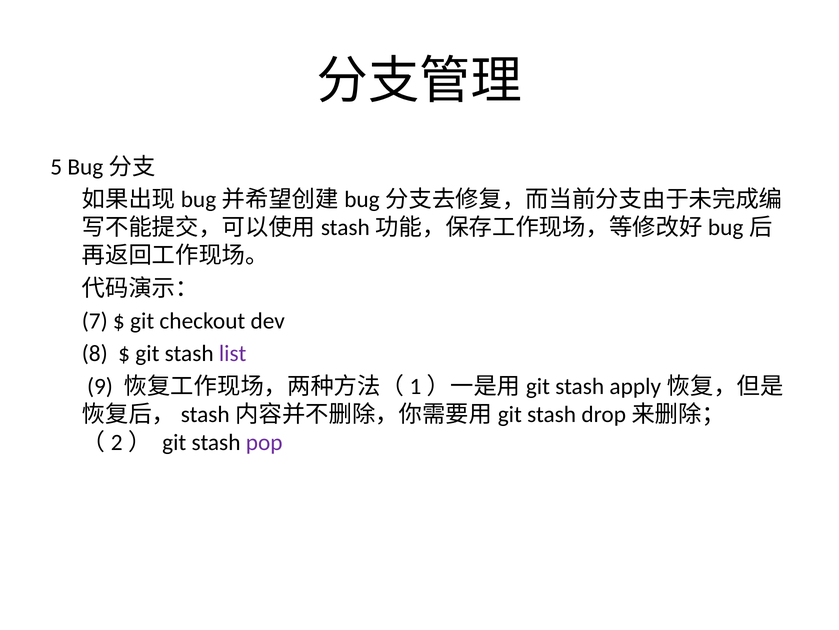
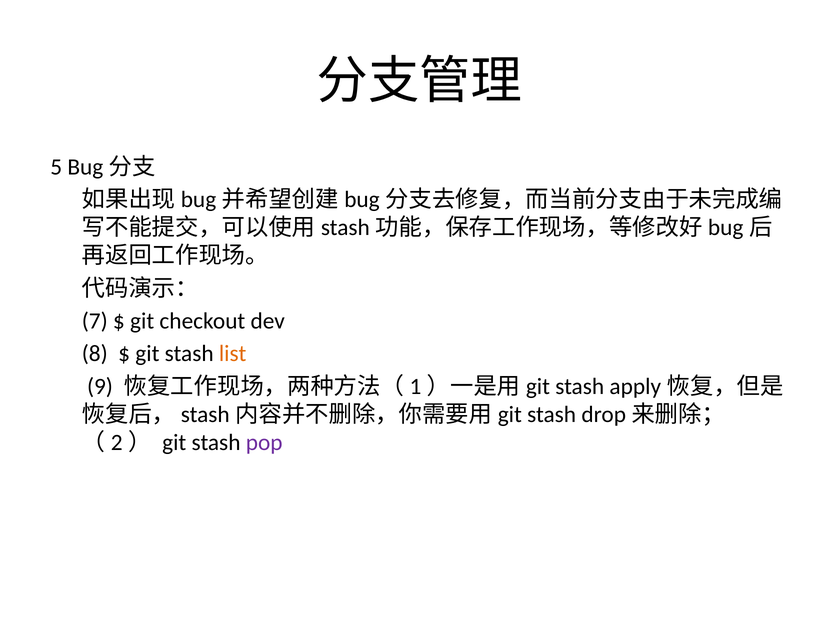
list colour: purple -> orange
